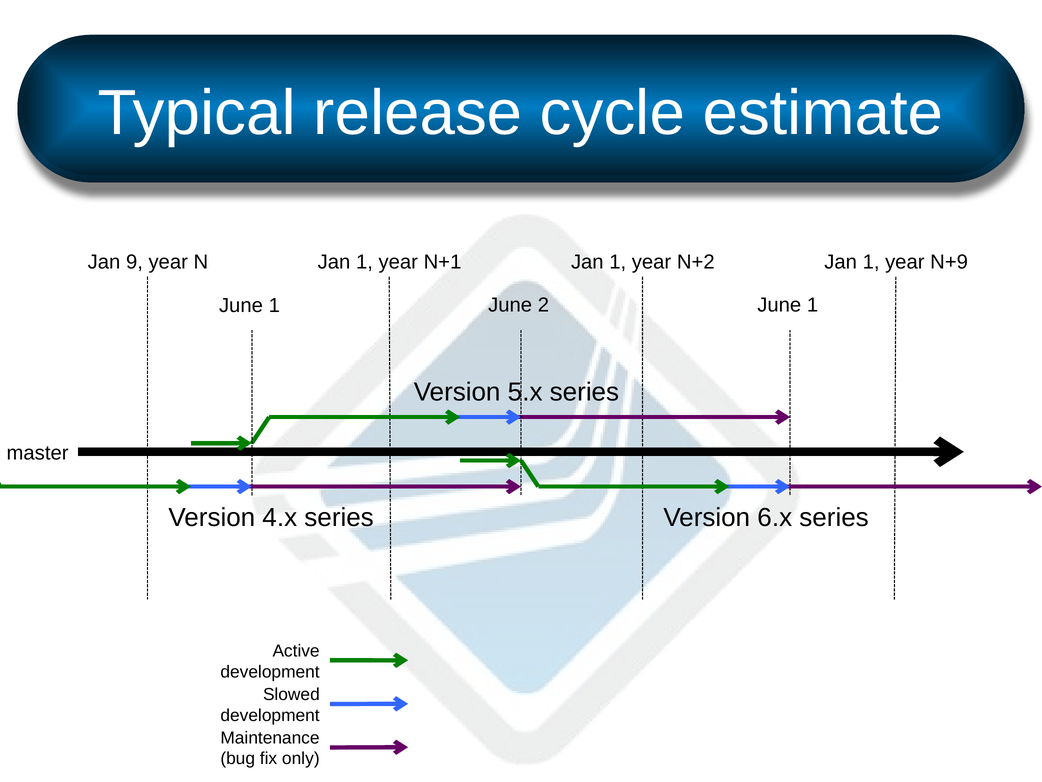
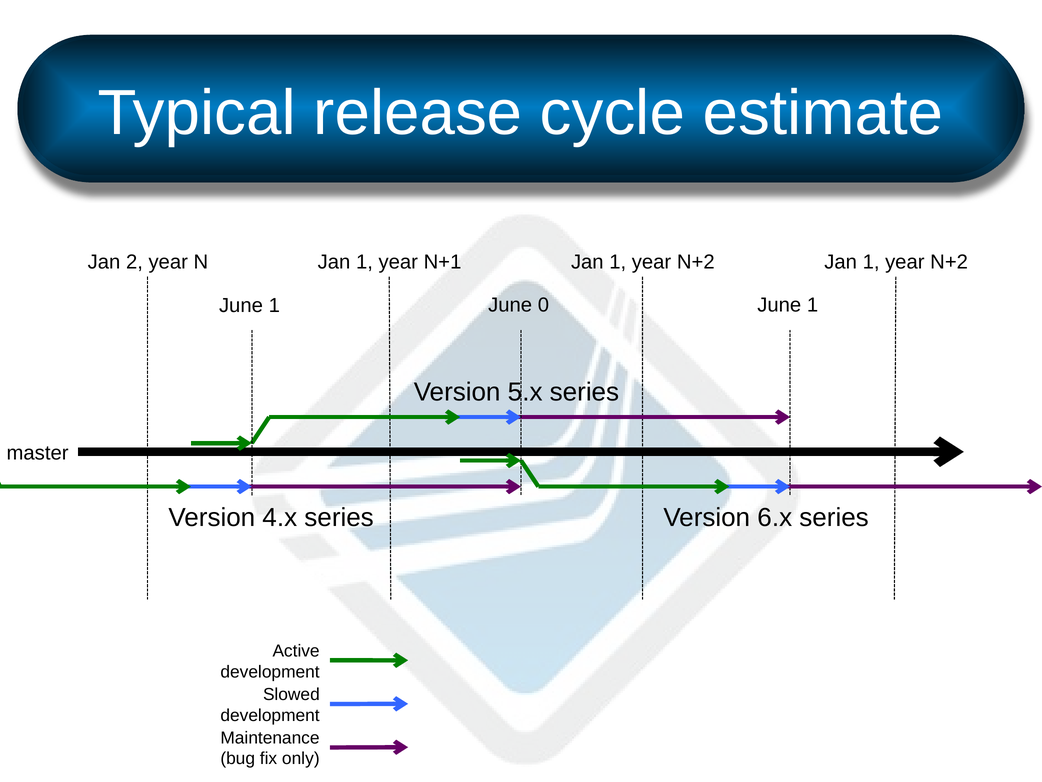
9: 9 -> 2
N+9 at (949, 262): N+9 -> N+2
2: 2 -> 0
